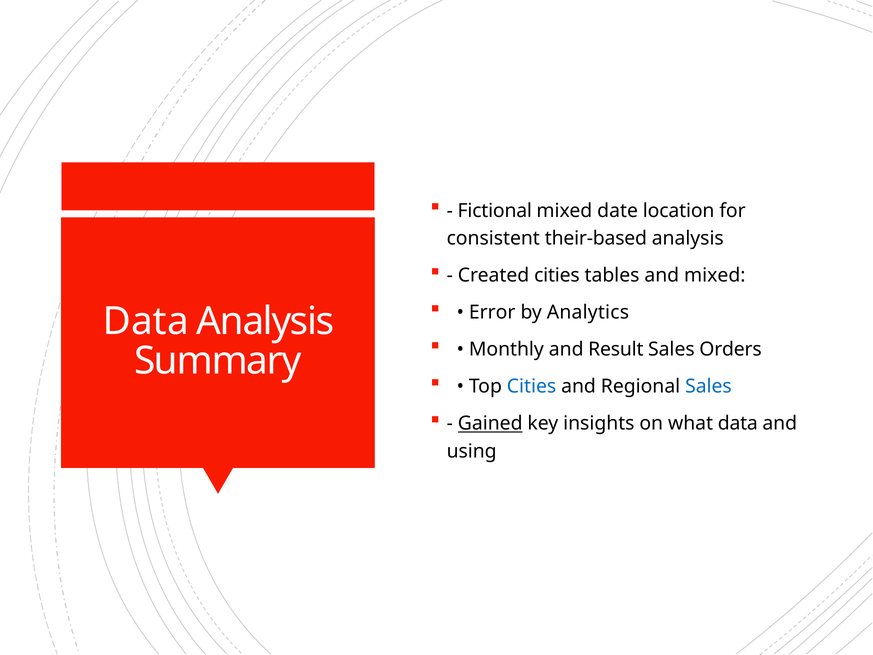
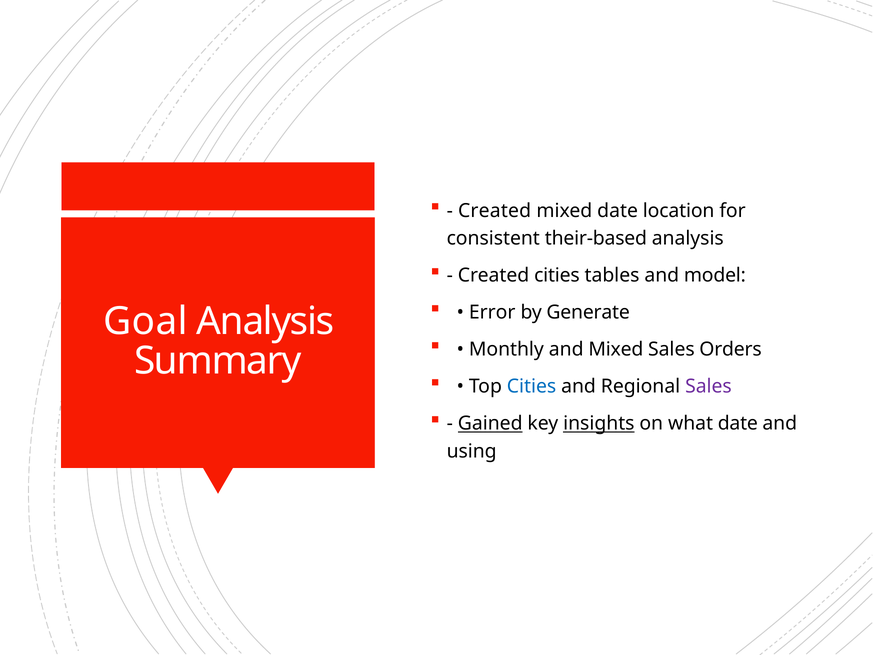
Fictional at (495, 211): Fictional -> Created
and mixed: mixed -> model
Analytics: Analytics -> Generate
Data at (146, 321): Data -> Goal
and Result: Result -> Mixed
Sales at (708, 386) colour: blue -> purple
insights underline: none -> present
what data: data -> date
